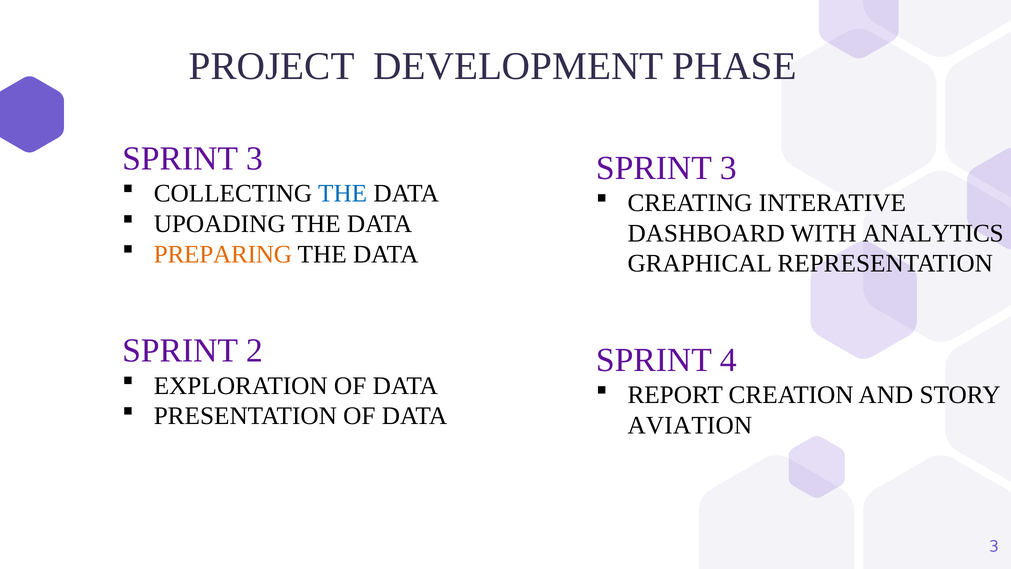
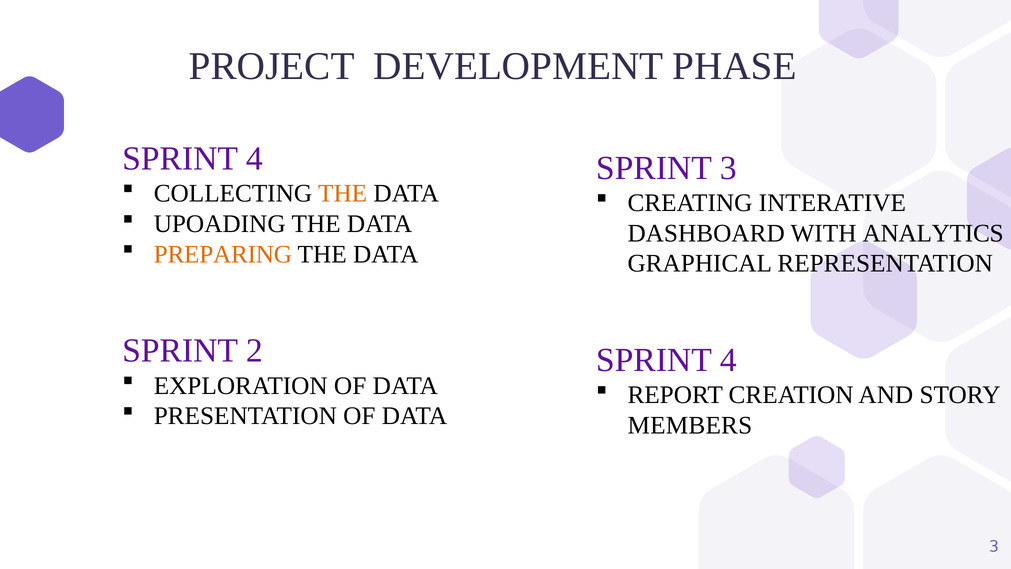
3 at (254, 159): 3 -> 4
THE at (343, 193) colour: blue -> orange
AVIATION: AVIATION -> MEMBERS
